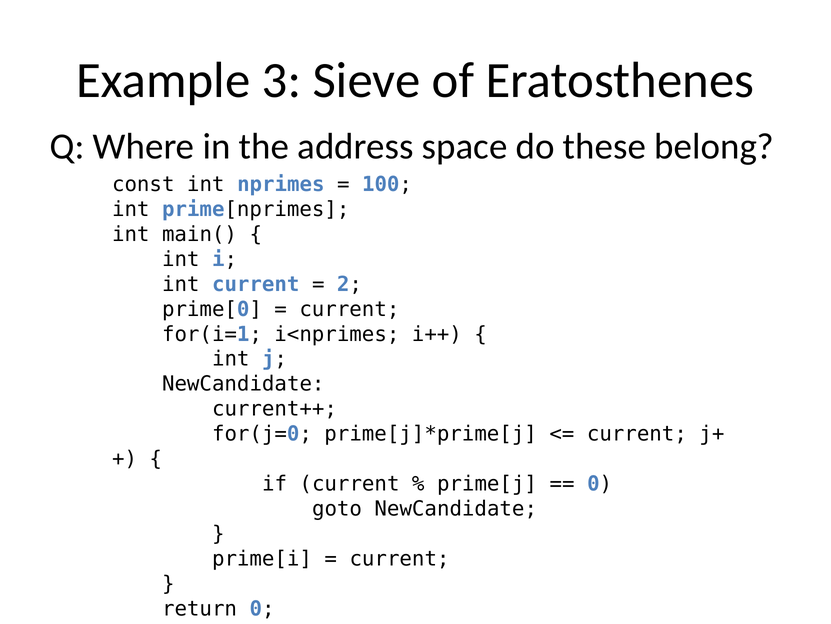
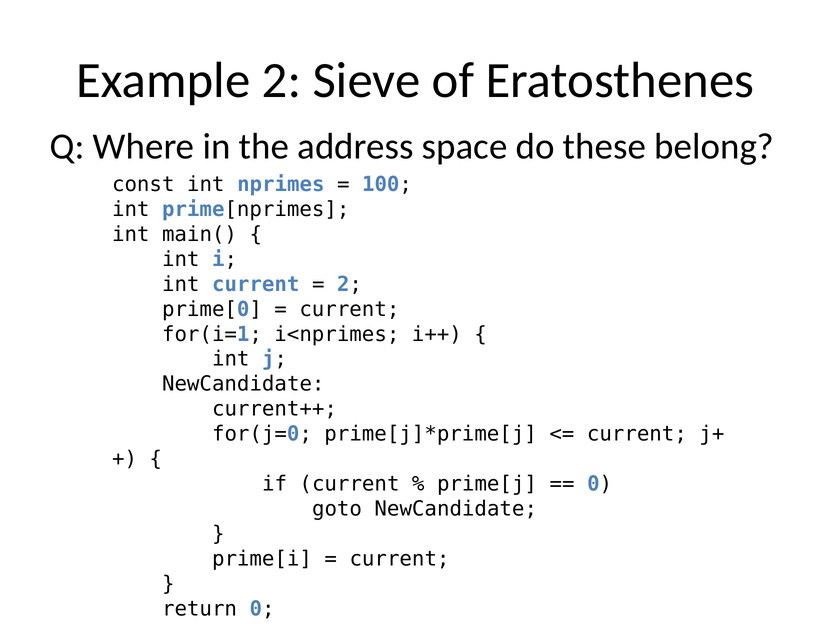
Example 3: 3 -> 2
